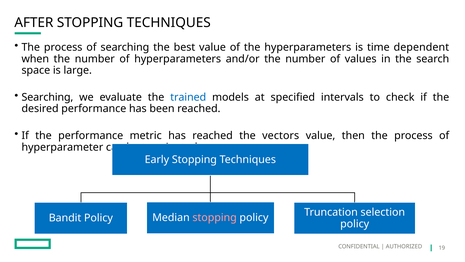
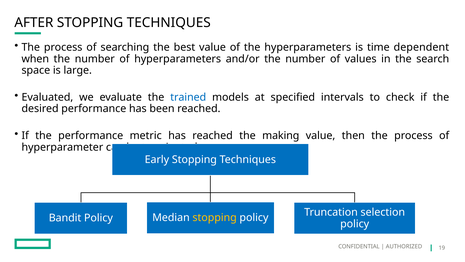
Searching at (47, 97): Searching -> Evaluated
vectors: vectors -> making
stopping at (215, 217) colour: pink -> yellow
